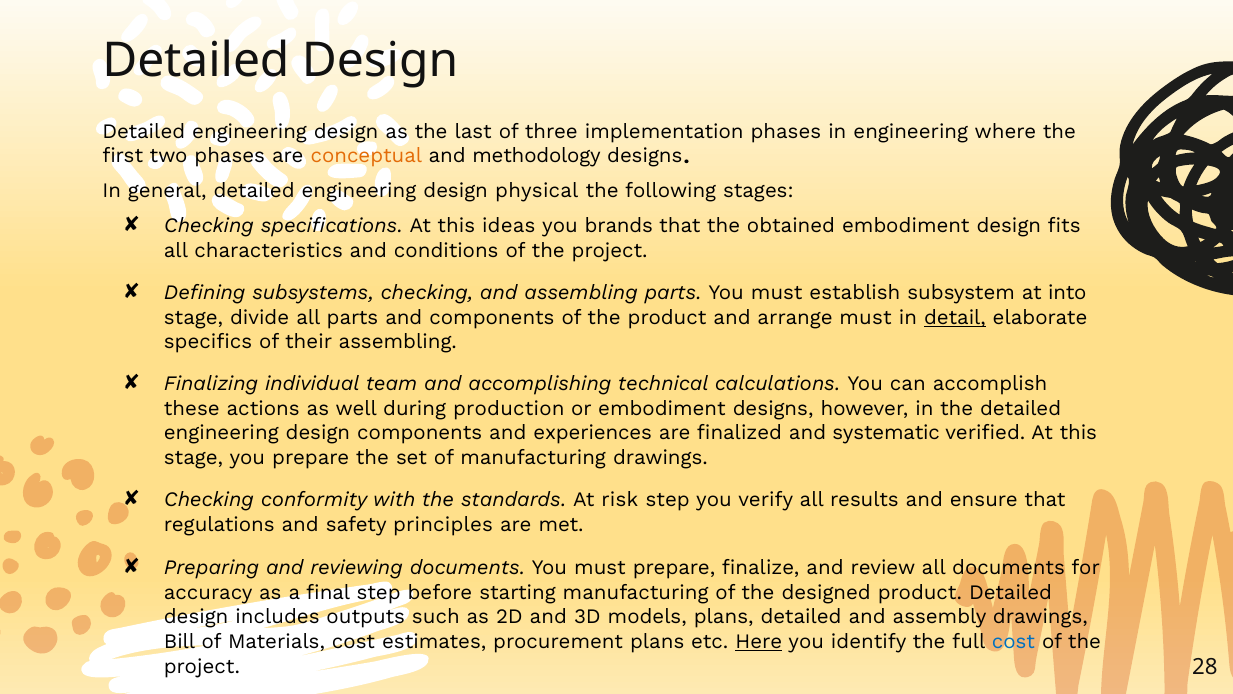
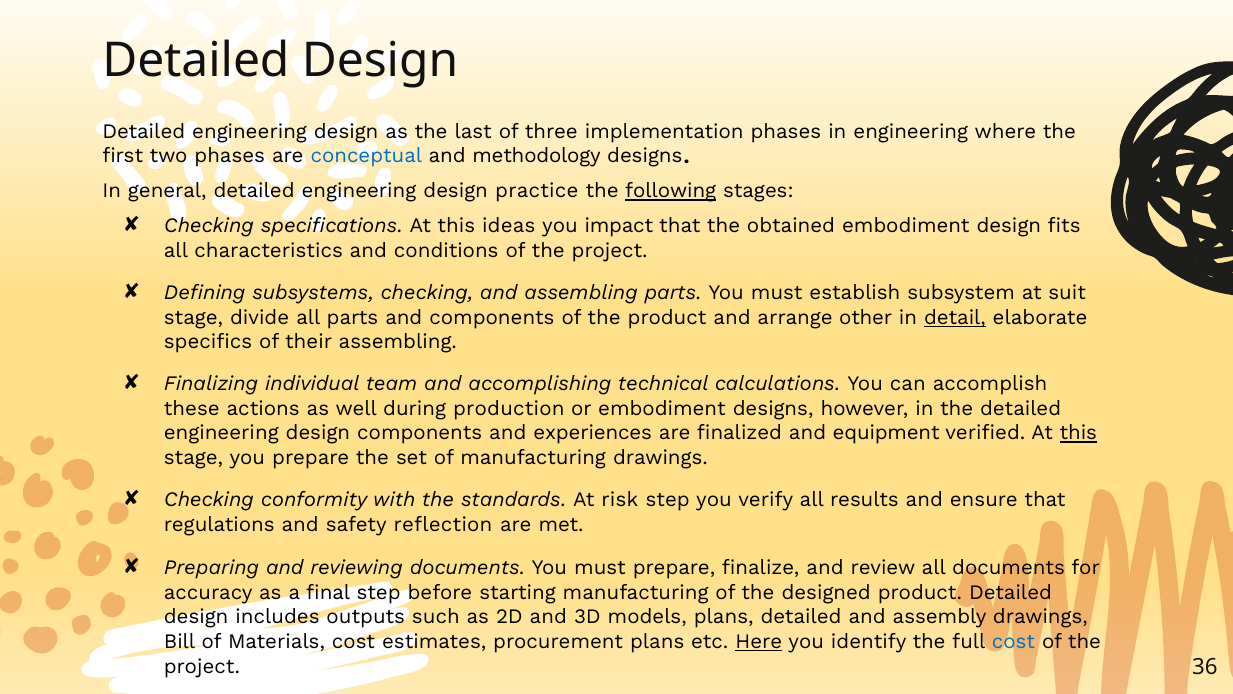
conceptual colour: orange -> blue
physical: physical -> practice
following underline: none -> present
brands: brands -> impact
into: into -> suit
arrange must: must -> other
systematic: systematic -> equipment
this at (1078, 433) underline: none -> present
principles: principles -> reflection
28: 28 -> 36
